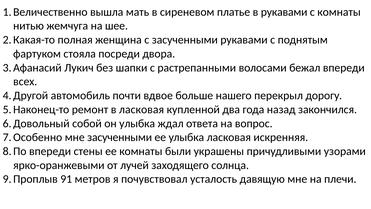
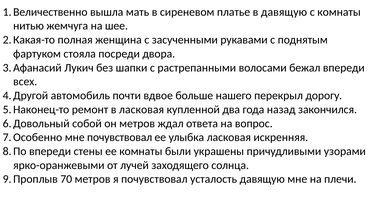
в рукавами: рукавами -> давящую
он улыбка: улыбка -> метров
мне засученными: засученными -> почувствовал
91: 91 -> 70
